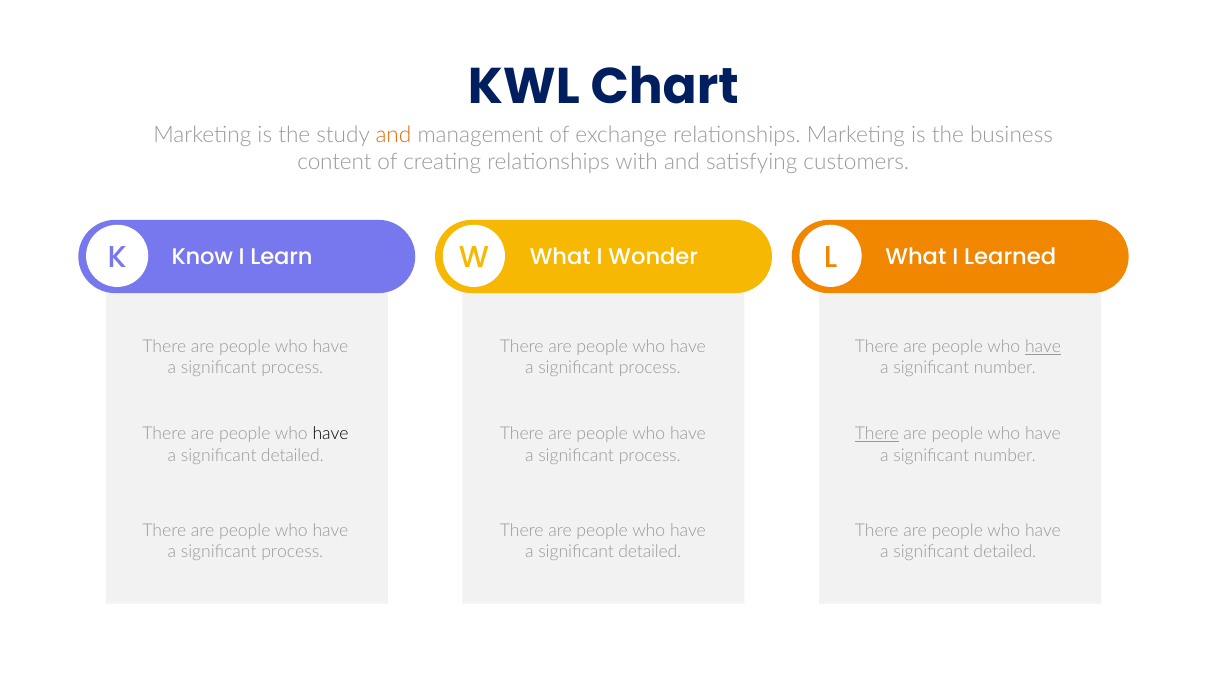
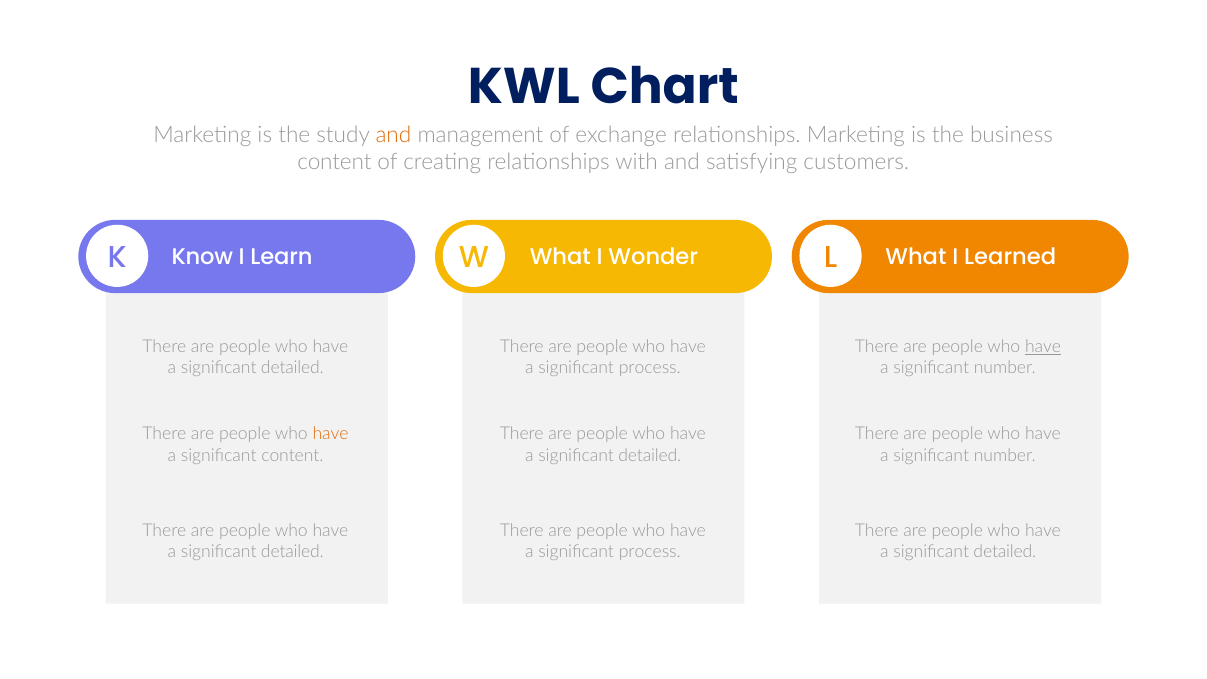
process at (292, 368): process -> detailed
have at (331, 434) colour: black -> orange
There at (877, 434) underline: present -> none
detailed at (292, 455): detailed -> content
process at (650, 455): process -> detailed
process at (292, 552): process -> detailed
detailed at (650, 552): detailed -> process
